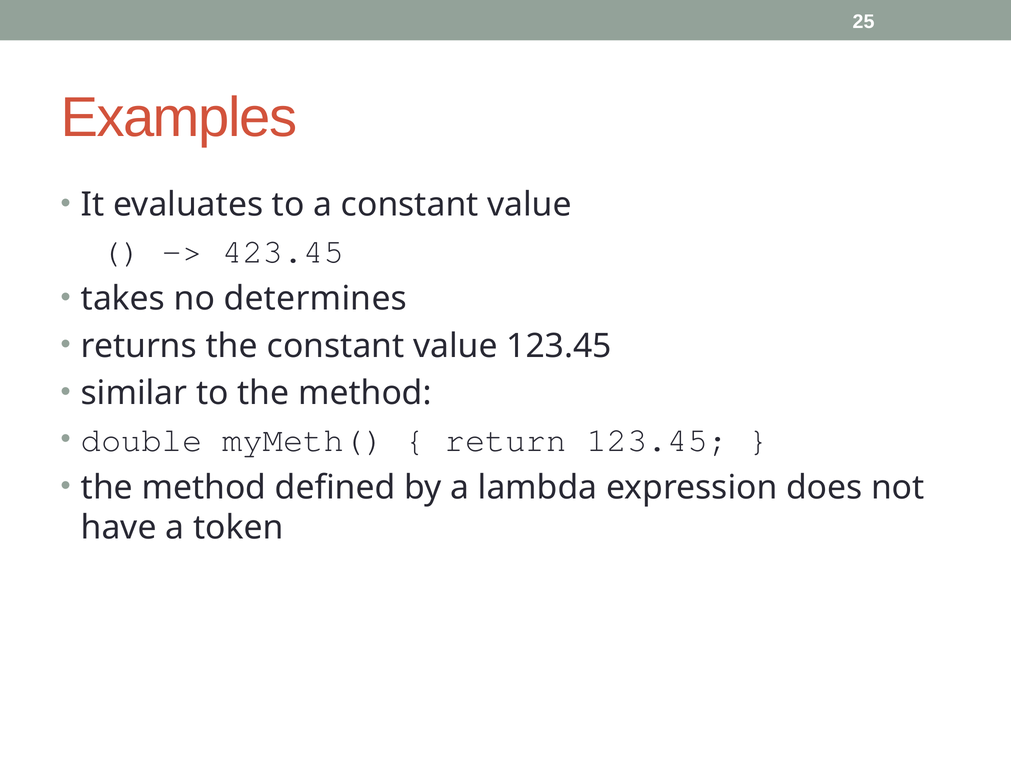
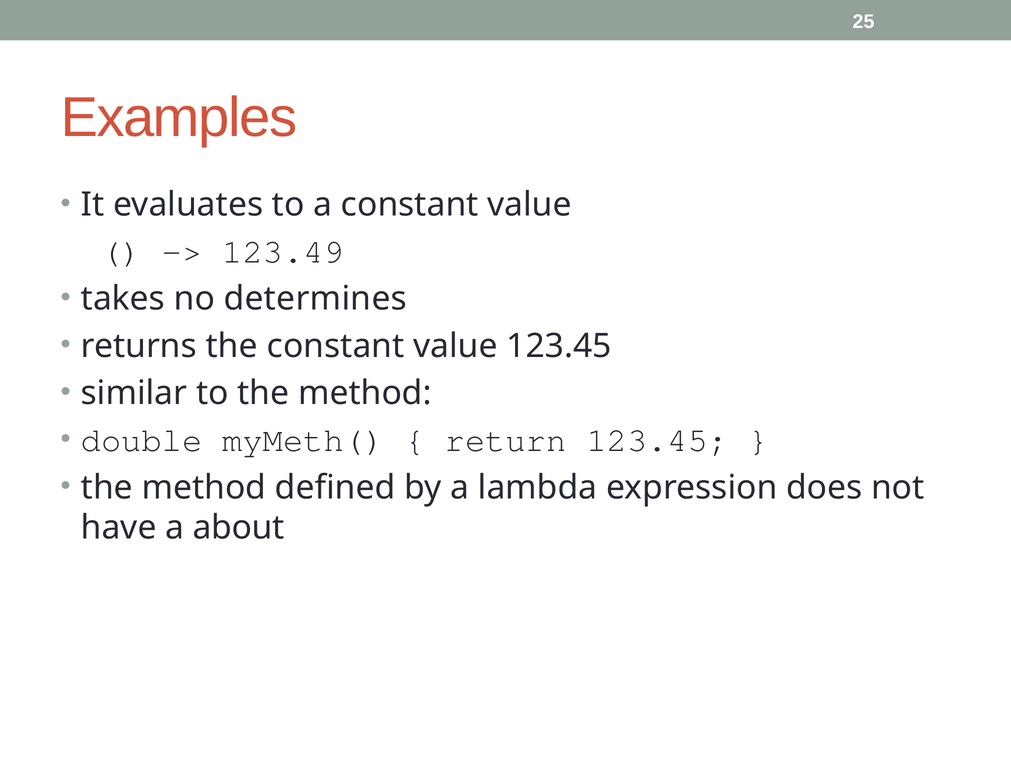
423.45: 423.45 -> 123.49
token: token -> about
